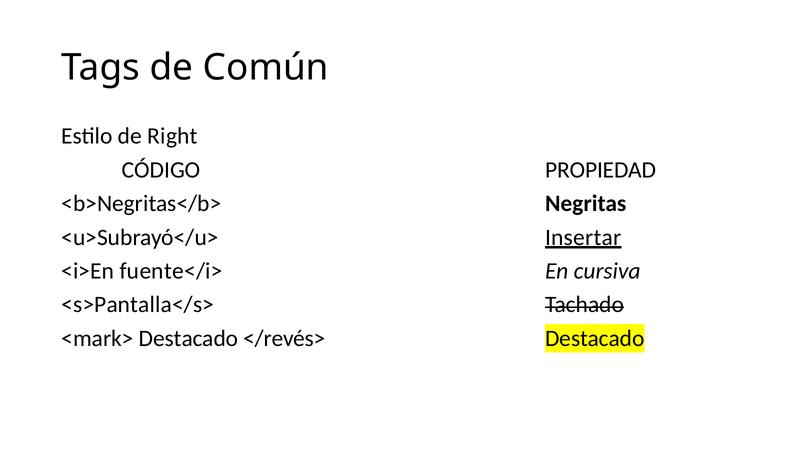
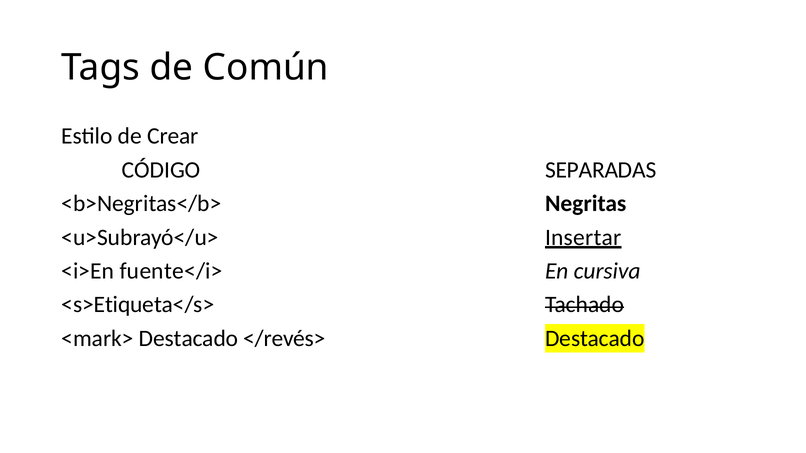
Right: Right -> Crear
PROPIEDAD: PROPIEDAD -> SEPARADAS
<s>Pantalla</s>: <s>Pantalla</s> -> <s>Etiqueta</s>
